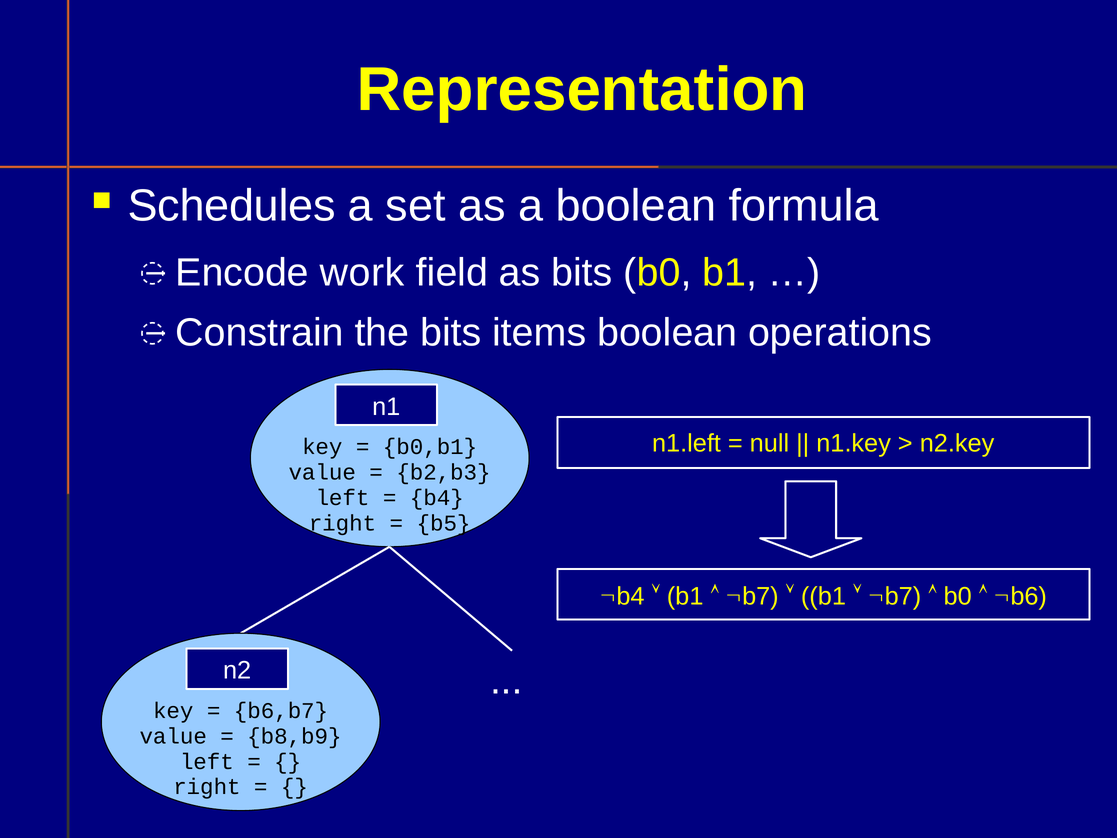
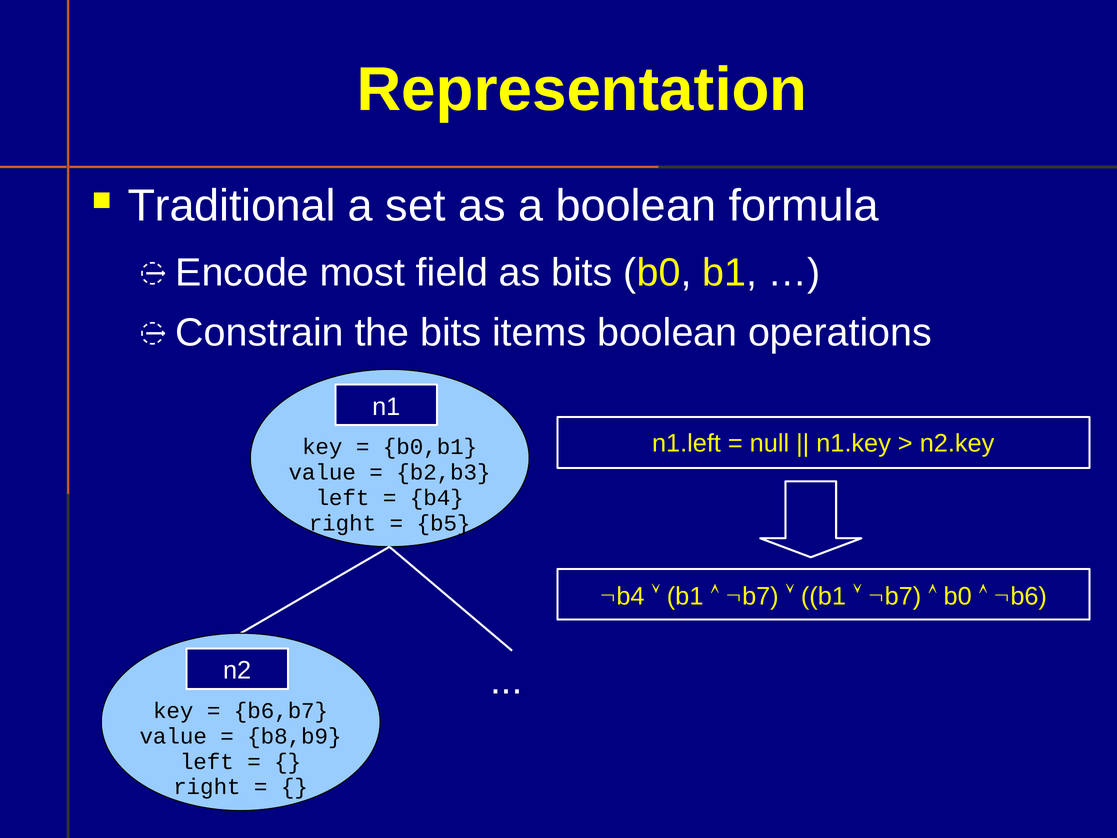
Schedules: Schedules -> Traditional
work: work -> most
